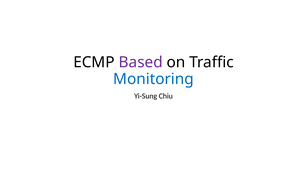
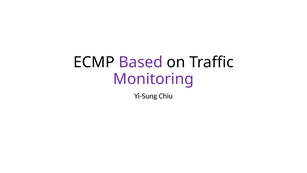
Monitoring colour: blue -> purple
